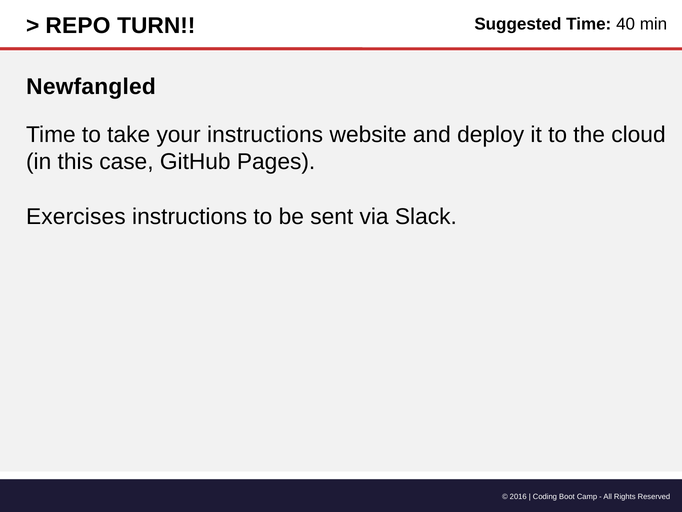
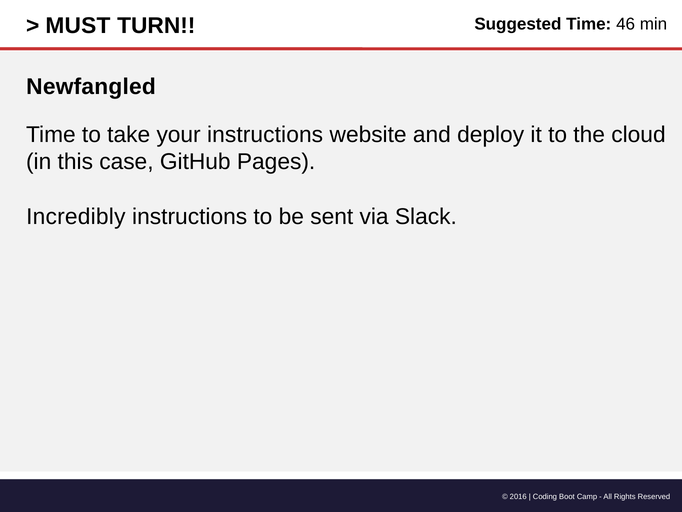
REPO: REPO -> MUST
40: 40 -> 46
Exercises: Exercises -> Incredibly
